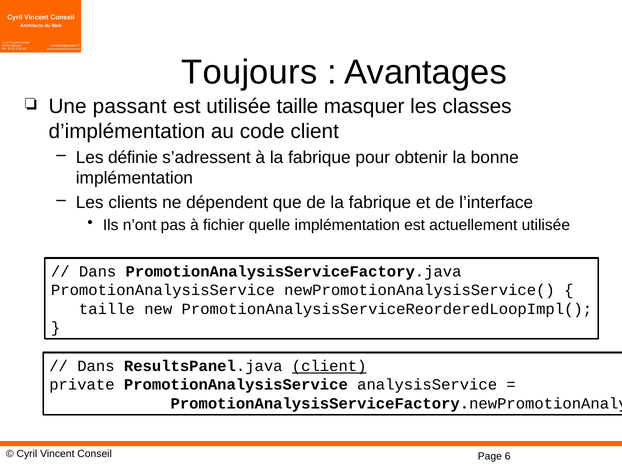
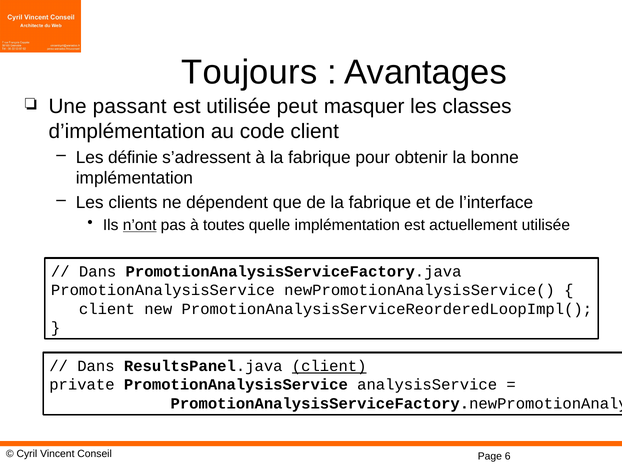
utilisée taille: taille -> peut
n’ont underline: none -> present
fichier: fichier -> toutes
taille at (107, 309): taille -> client
